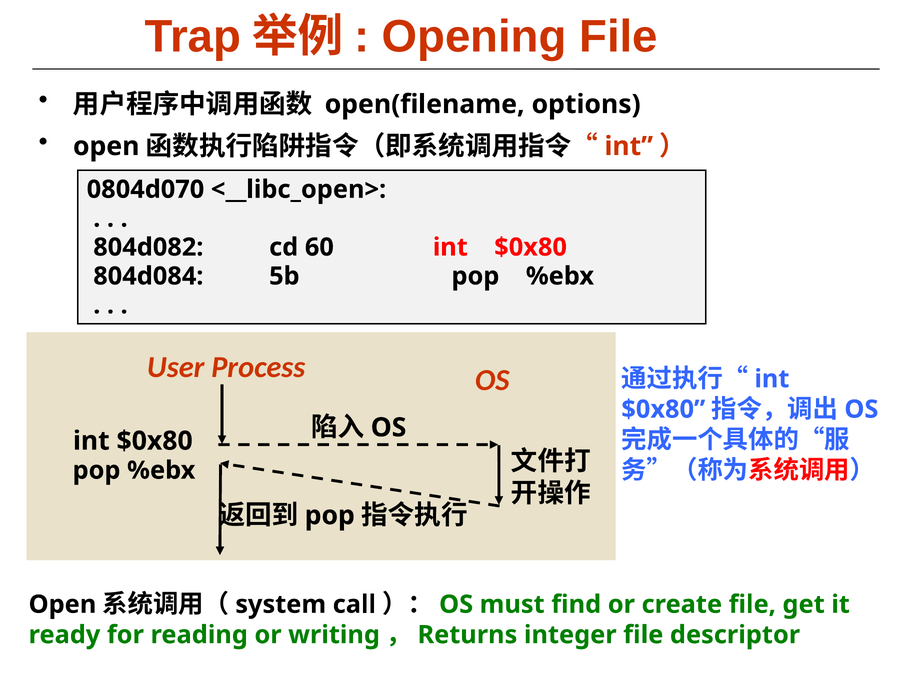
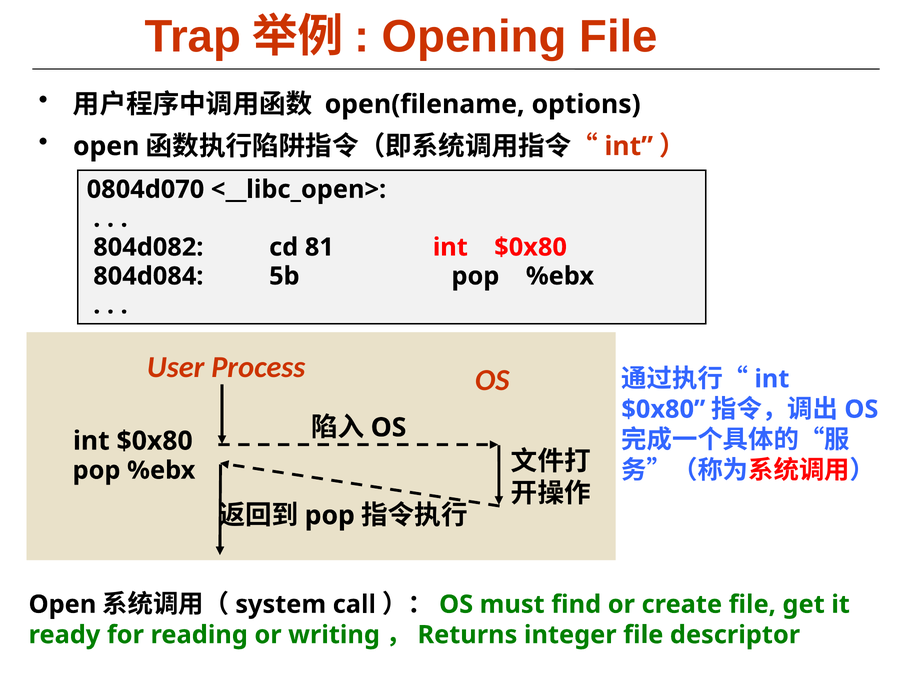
60: 60 -> 81
